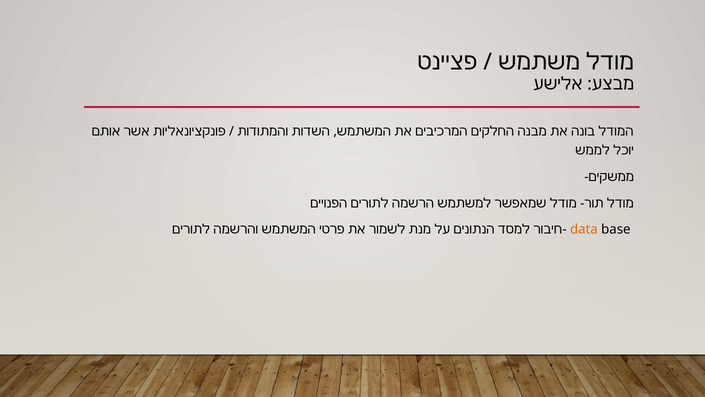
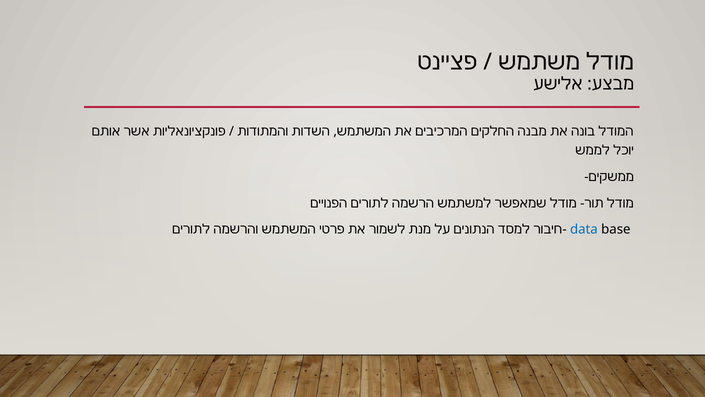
data colour: orange -> blue
